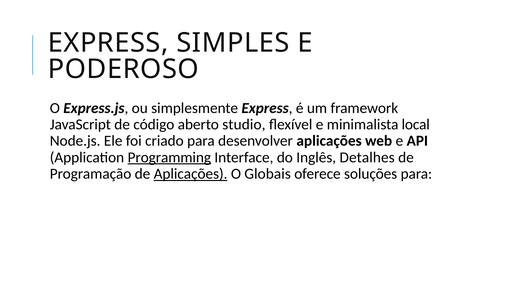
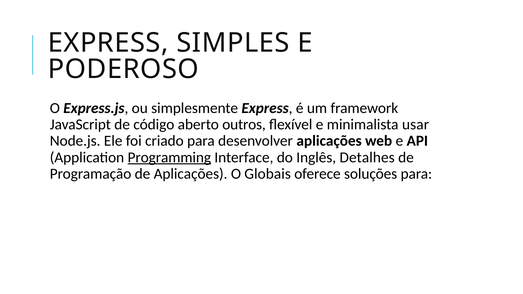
studio: studio -> outros
local: local -> usar
Aplicações at (191, 174) underline: present -> none
